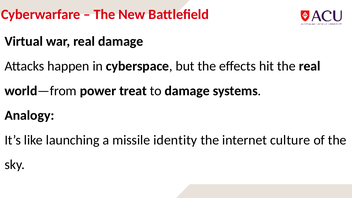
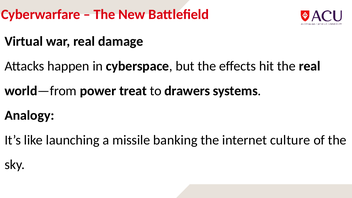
to damage: damage -> drawers
identity: identity -> banking
